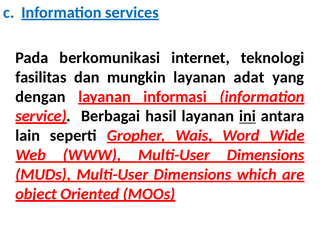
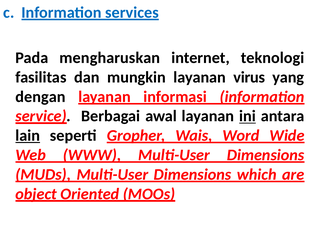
berkomunikasi: berkomunikasi -> mengharuskan
adat: adat -> virus
hasil: hasil -> awal
lain underline: none -> present
